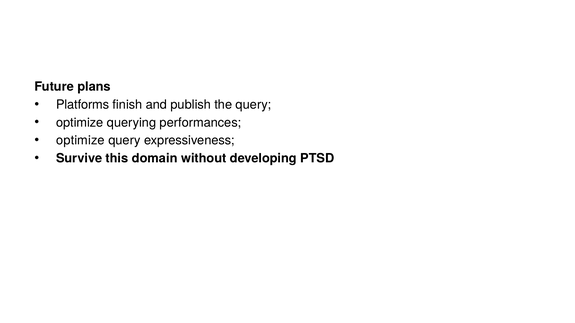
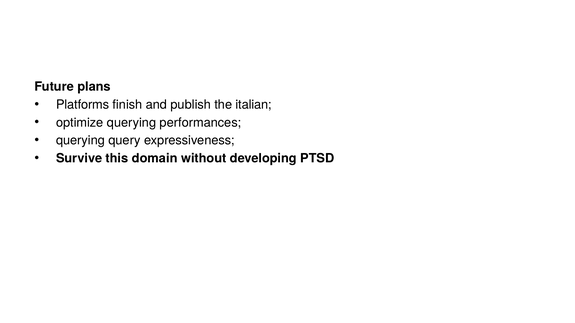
the query: query -> italian
optimize at (80, 141): optimize -> querying
